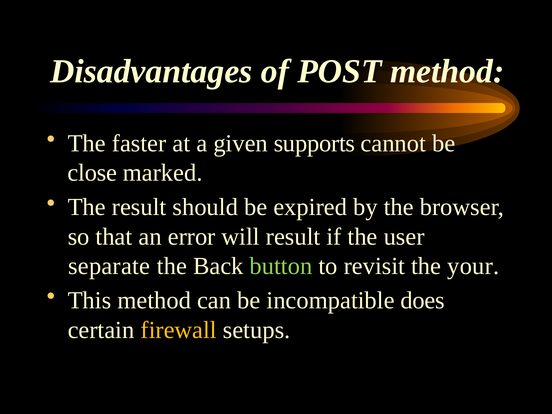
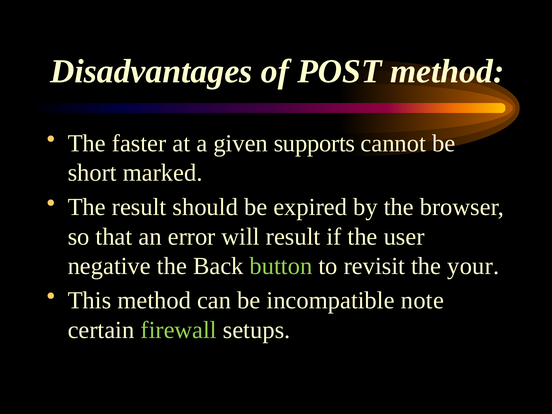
close: close -> short
separate: separate -> negative
does: does -> note
firewall colour: yellow -> light green
